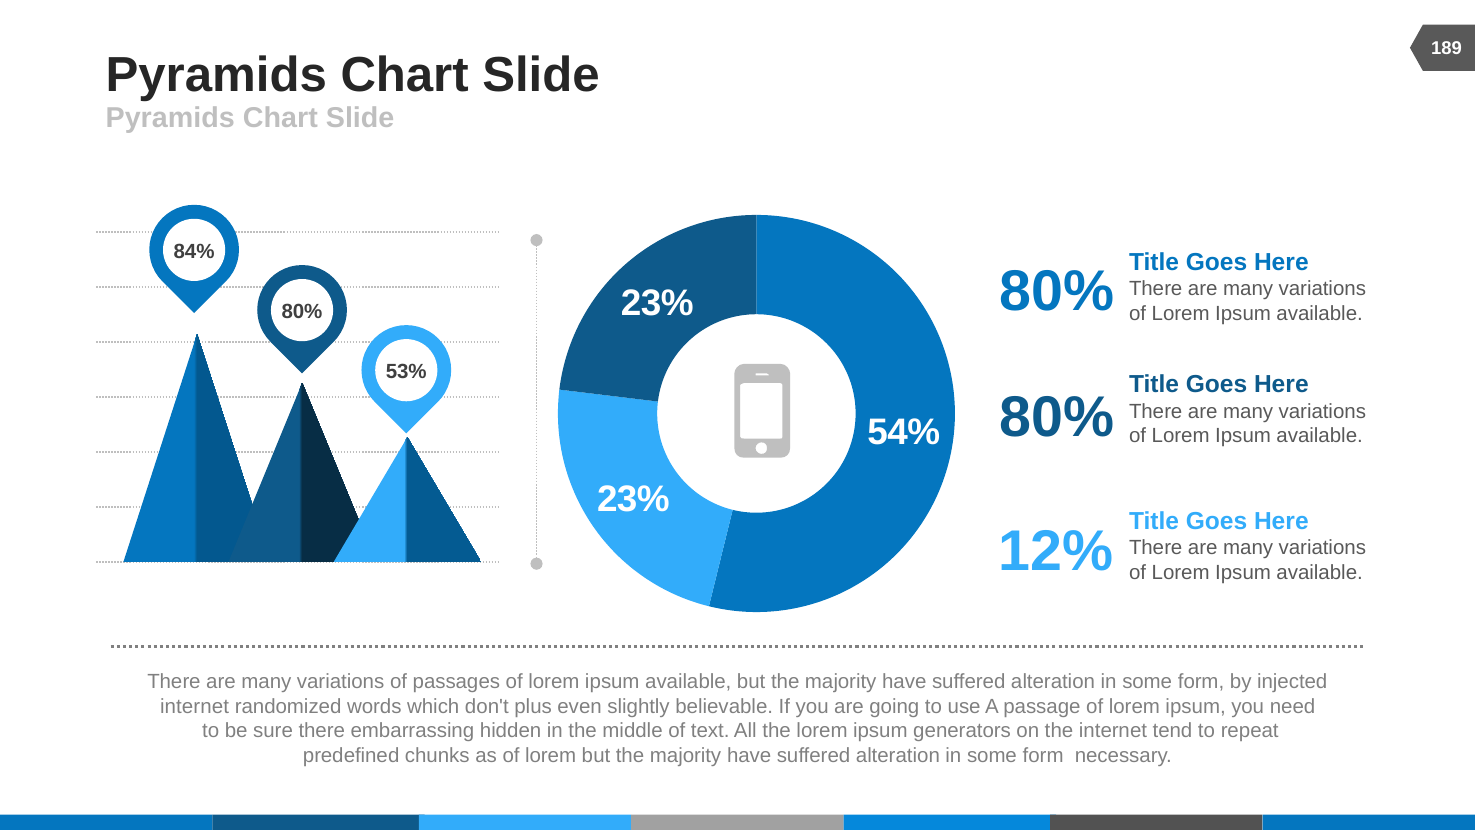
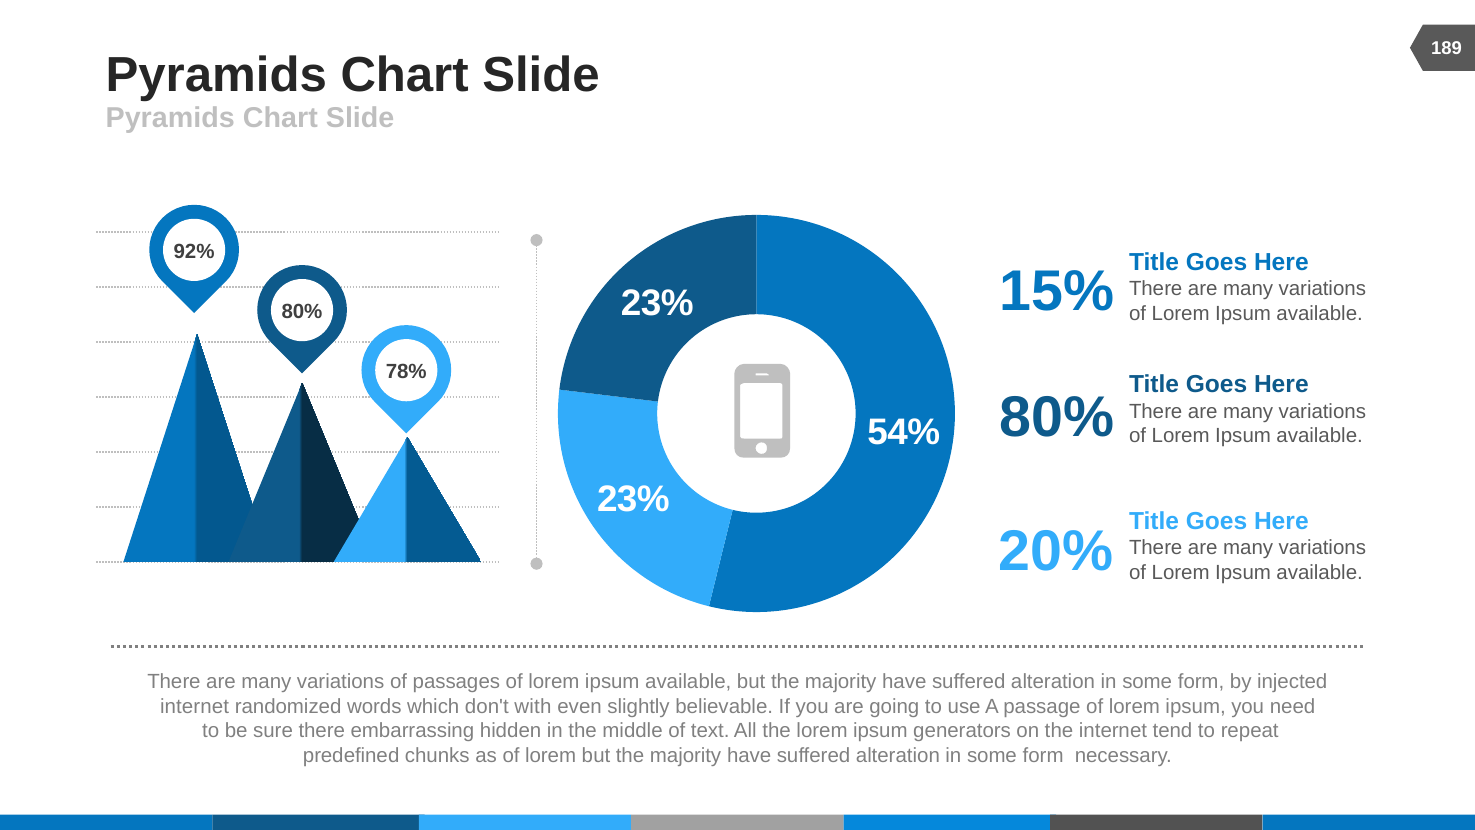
84%: 84% -> 92%
80% at (1057, 291): 80% -> 15%
53%: 53% -> 78%
12%: 12% -> 20%
plus: plus -> with
